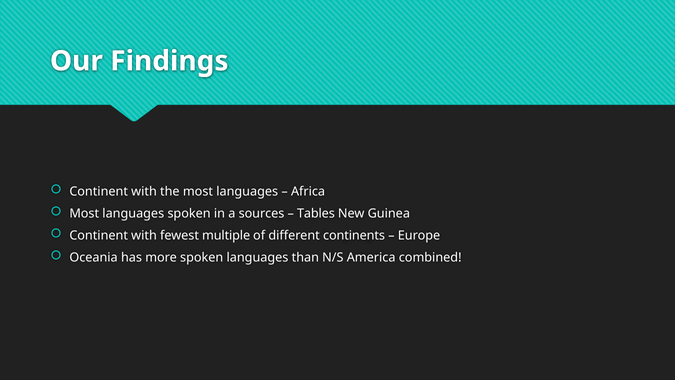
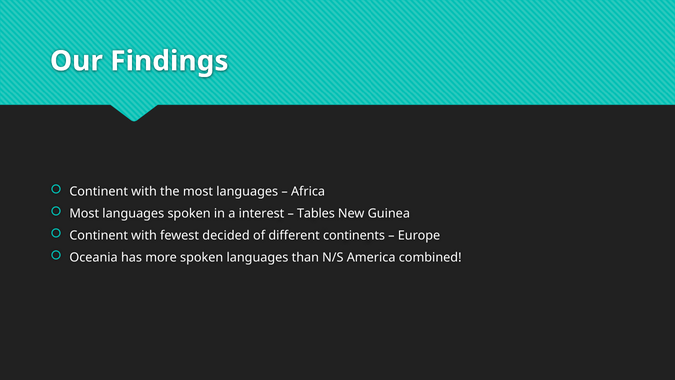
sources: sources -> interest
multiple: multiple -> decided
